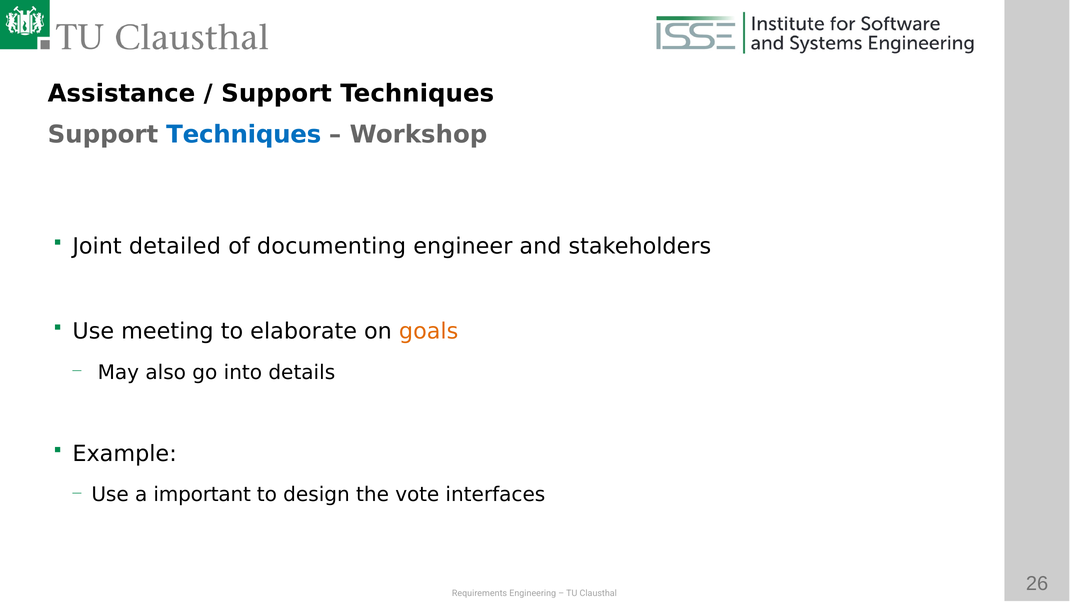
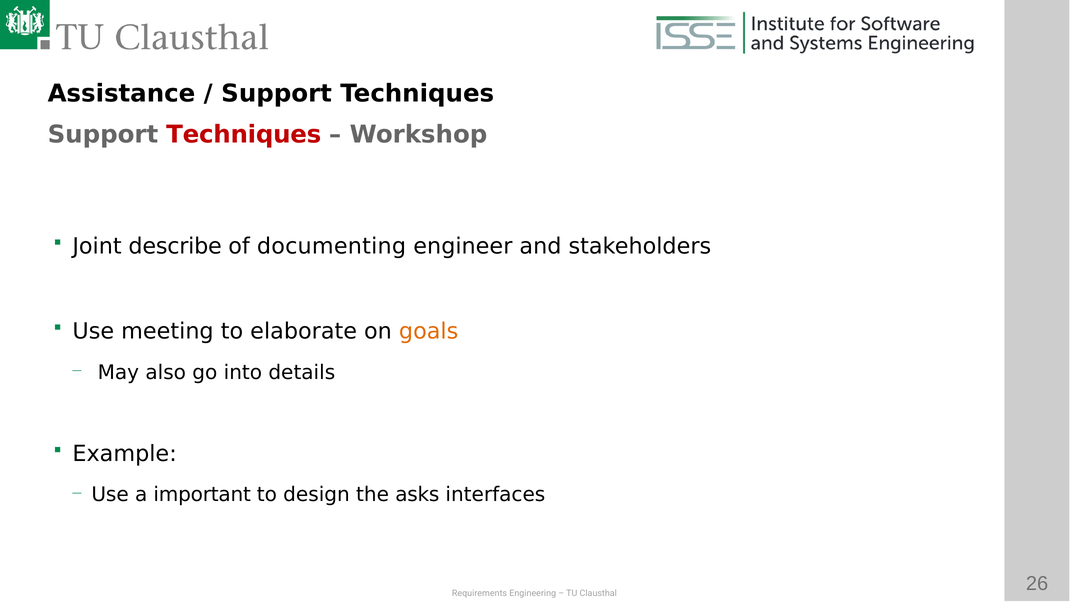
Techniques at (244, 135) colour: blue -> red
detailed: detailed -> describe
vote: vote -> asks
